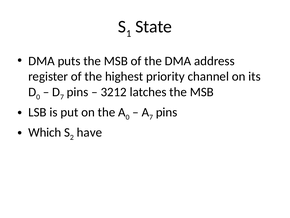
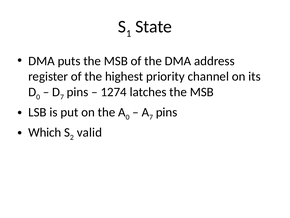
3212: 3212 -> 1274
have: have -> valid
